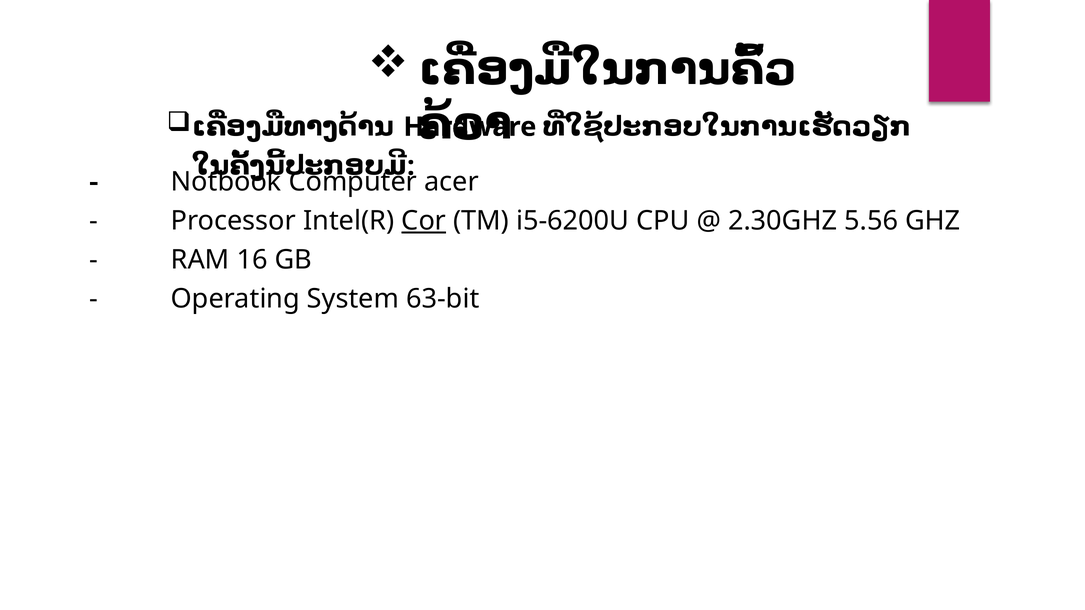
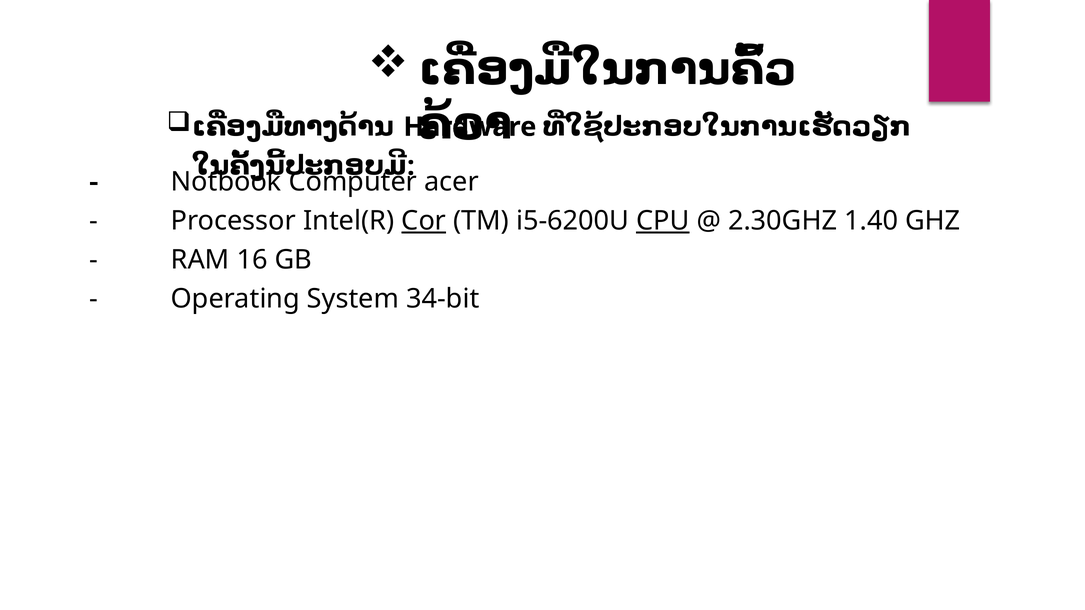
CPU underline: none -> present
5.56: 5.56 -> 1.40
63-bit: 63-bit -> 34-bit
